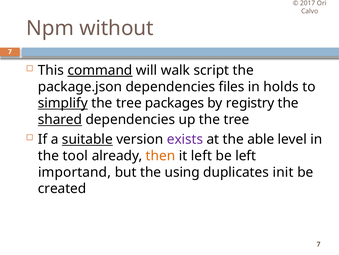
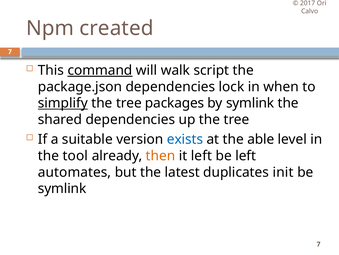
without: without -> created
files: files -> lock
holds: holds -> when
by registry: registry -> symlink
shared underline: present -> none
suitable underline: present -> none
exists colour: purple -> blue
importand: importand -> automates
using: using -> latest
created at (62, 188): created -> symlink
